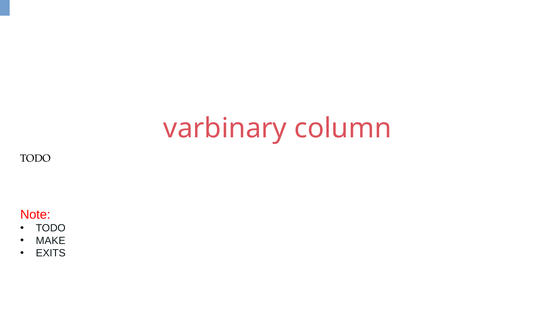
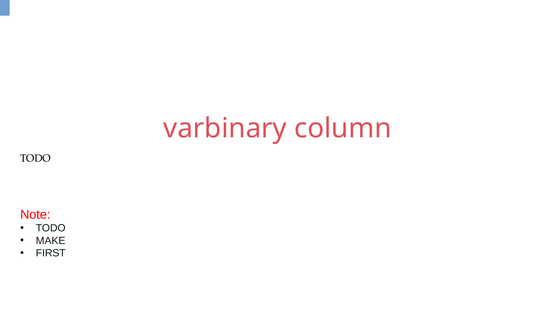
EXITS: EXITS -> FIRST
